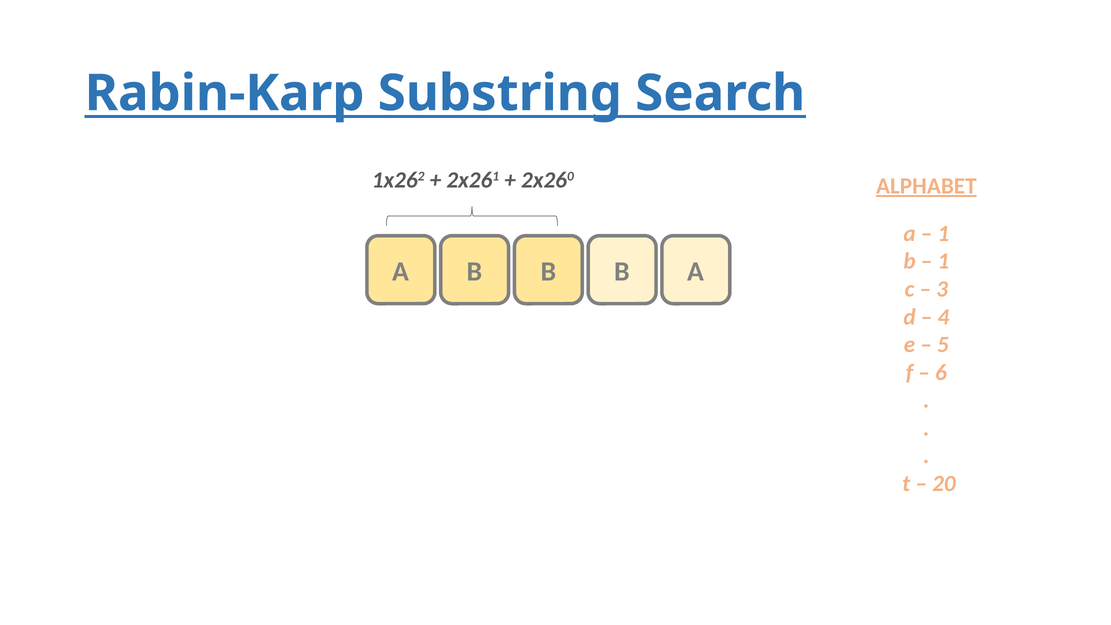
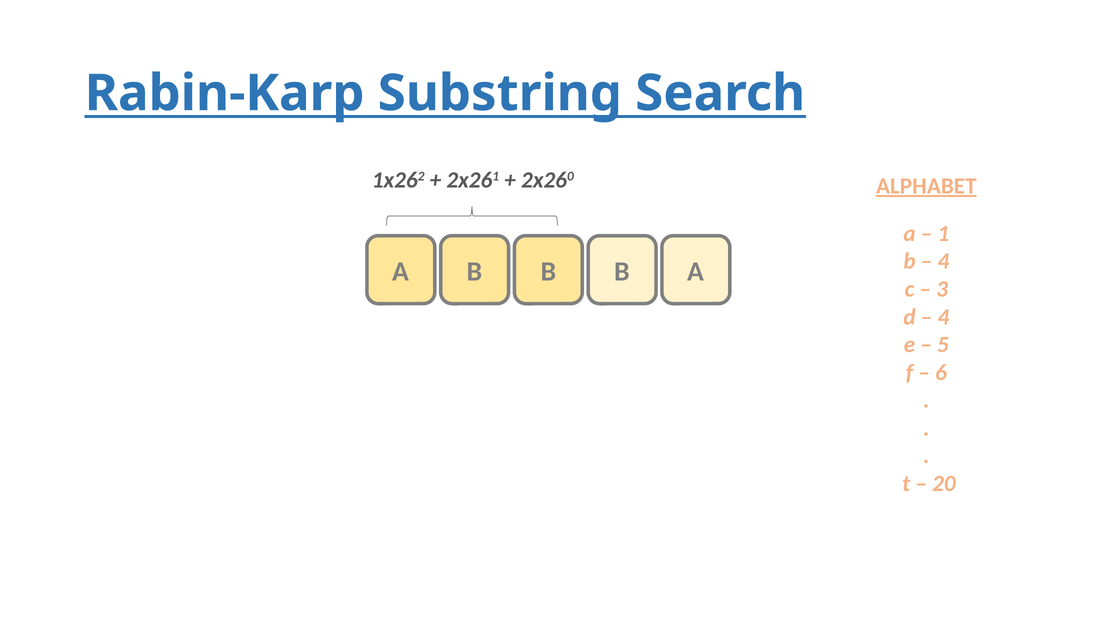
1 at (943, 261): 1 -> 4
